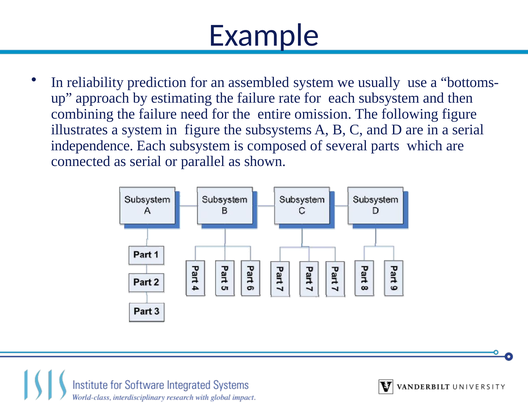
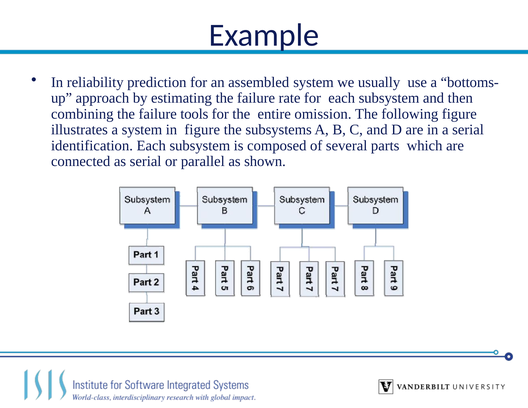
need: need -> tools
independence: independence -> identification
